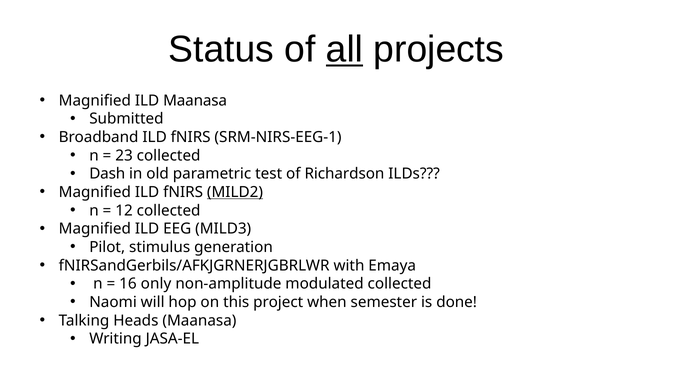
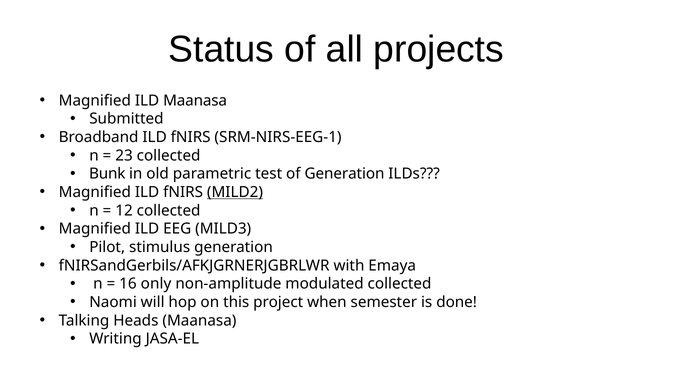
all underline: present -> none
Dash: Dash -> Bunk
of Richardson: Richardson -> Generation
